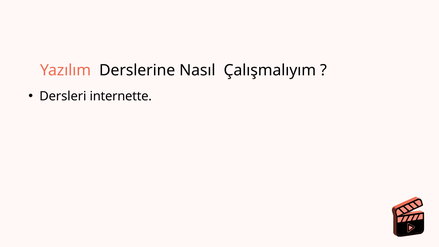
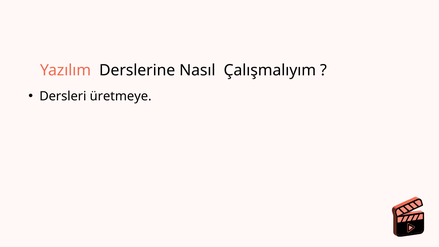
internette: internette -> üretmeye
